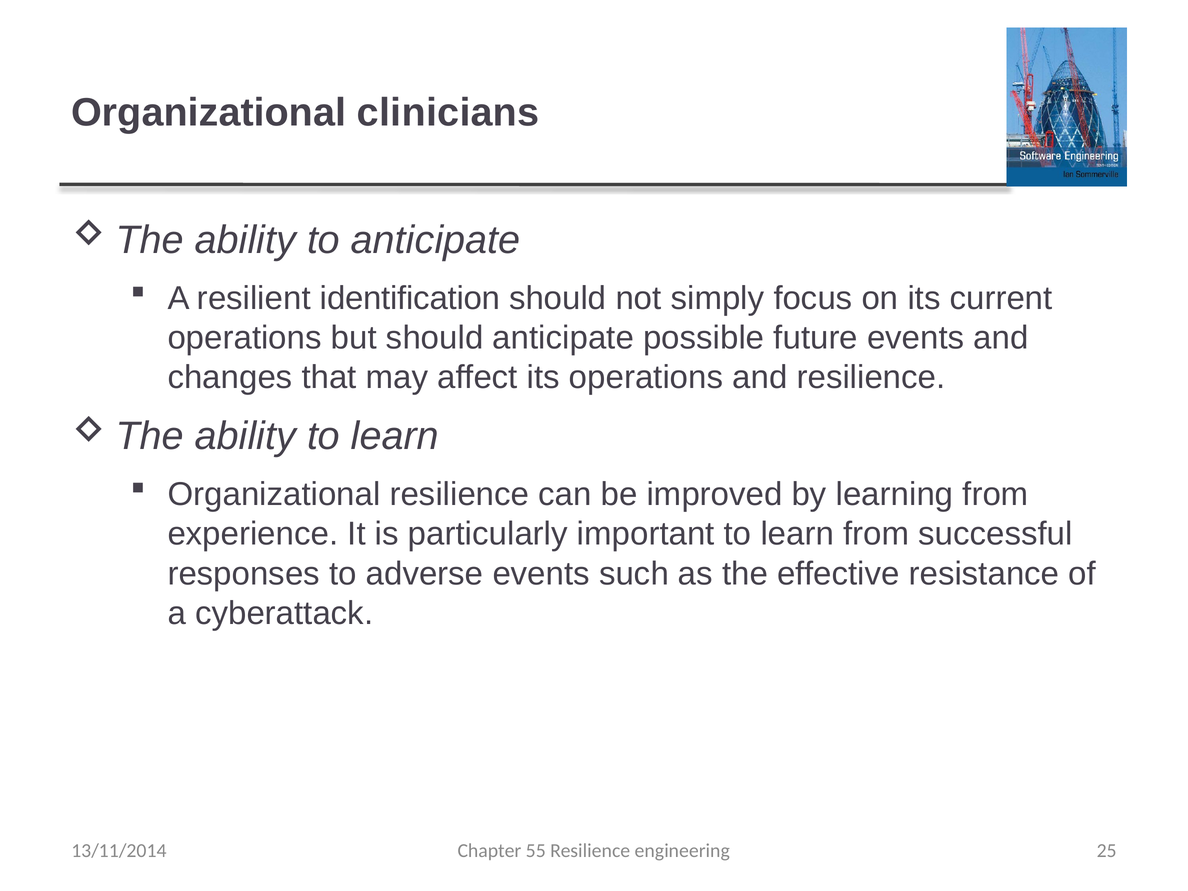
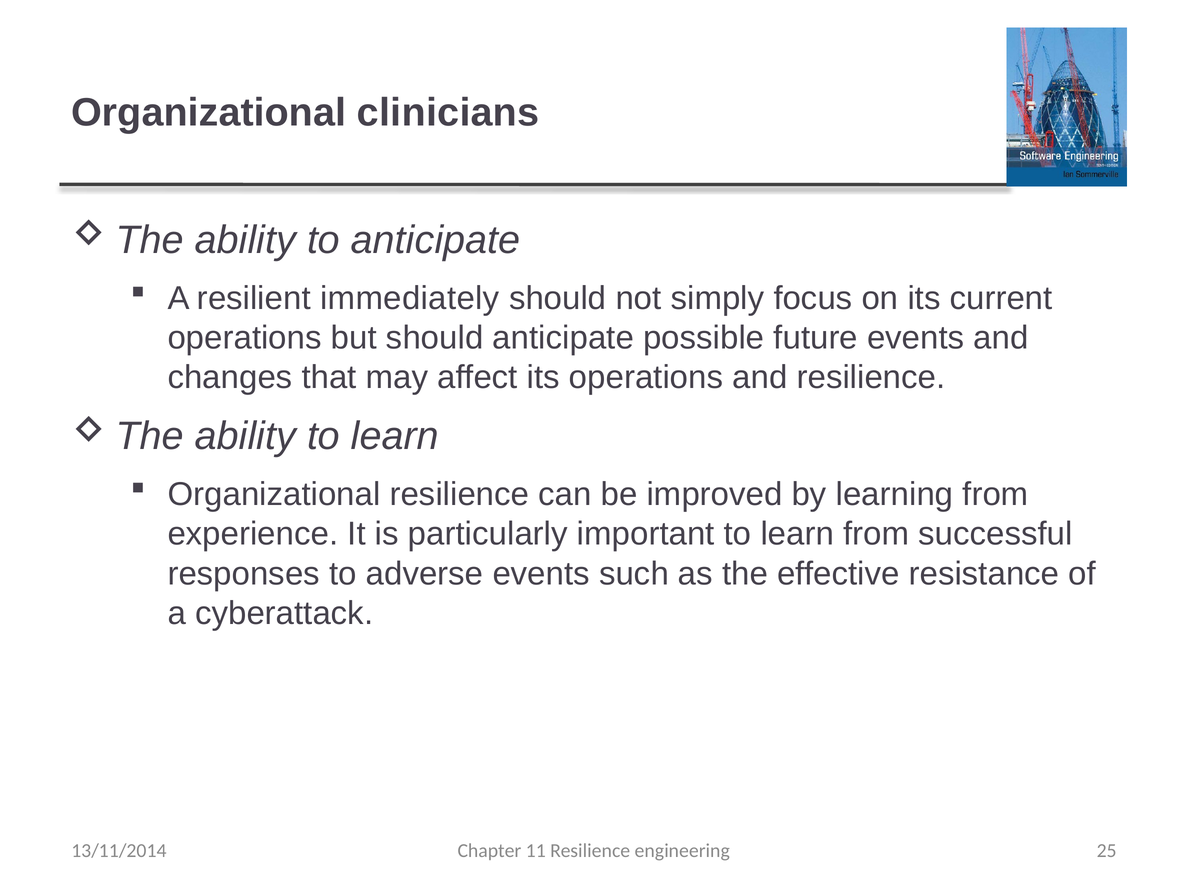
identification: identification -> immediately
55: 55 -> 11
